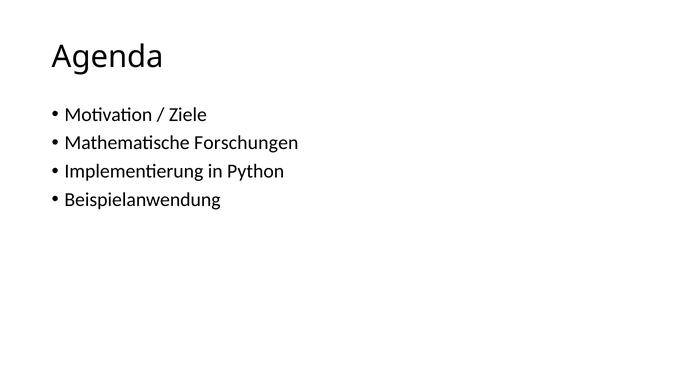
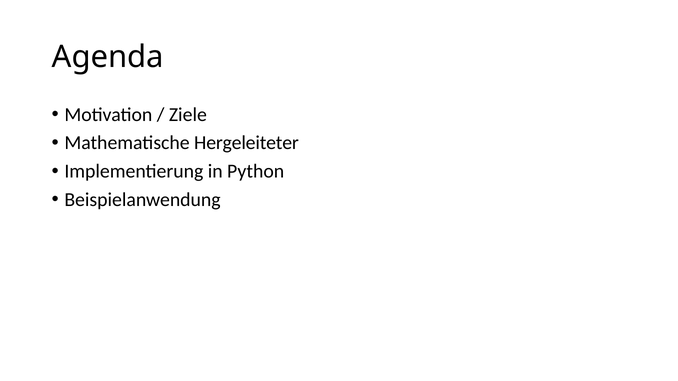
Forschungen: Forschungen -> Hergeleiteter
